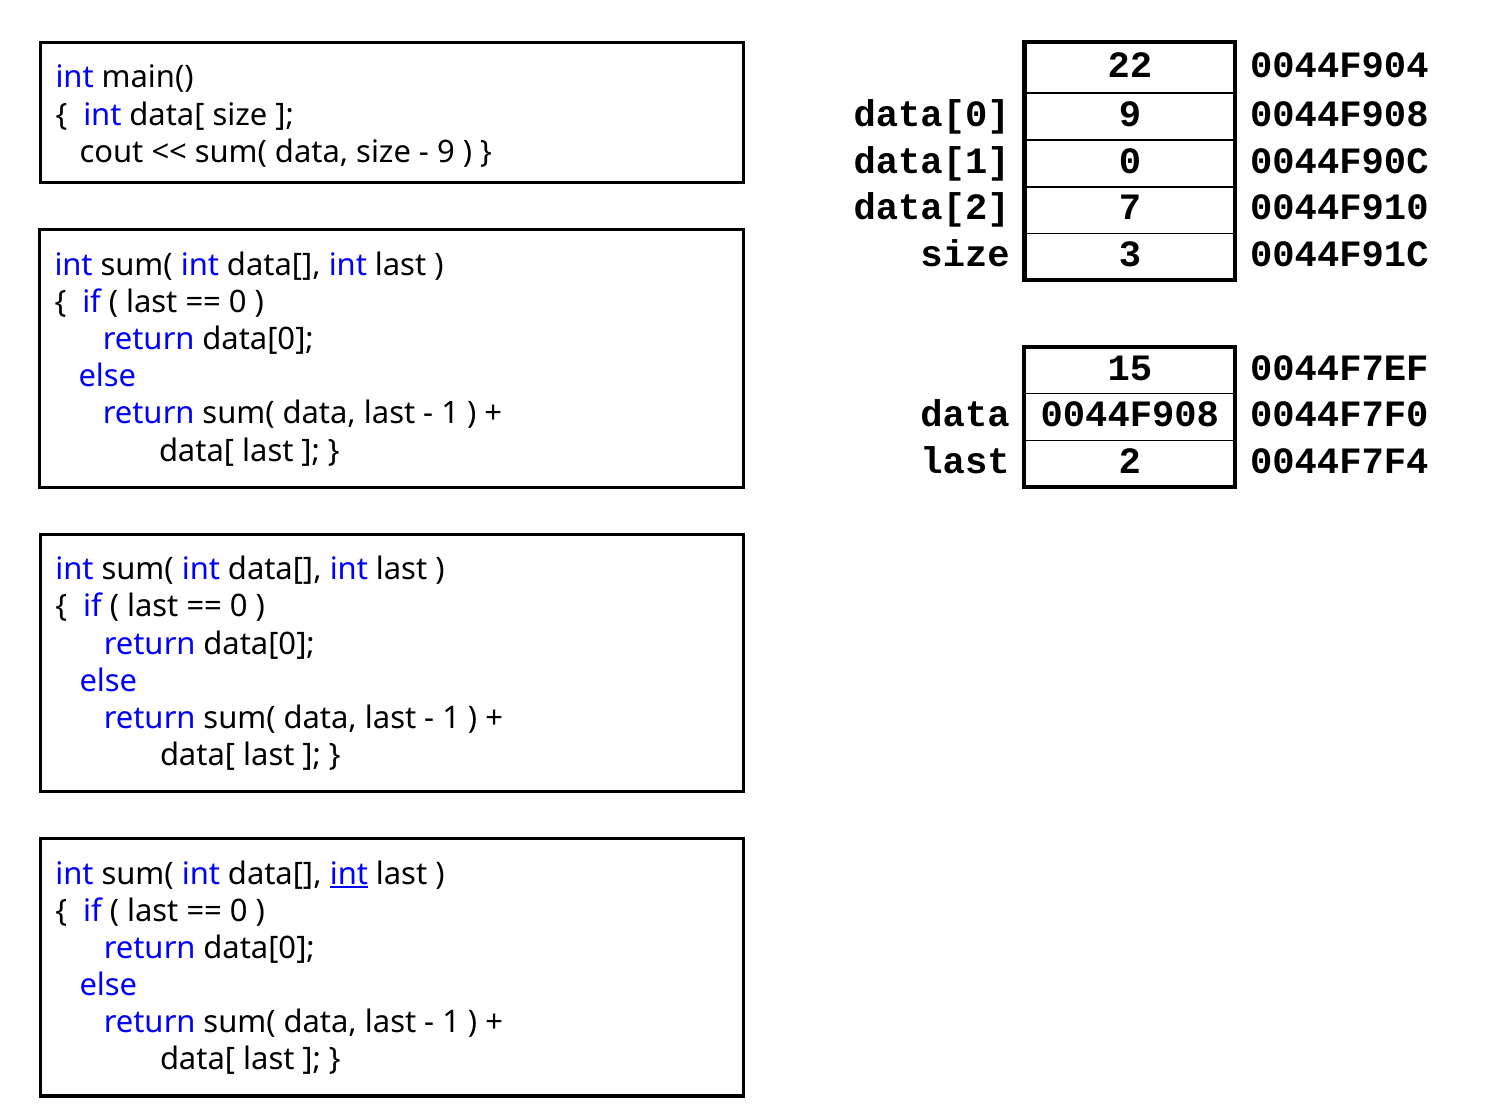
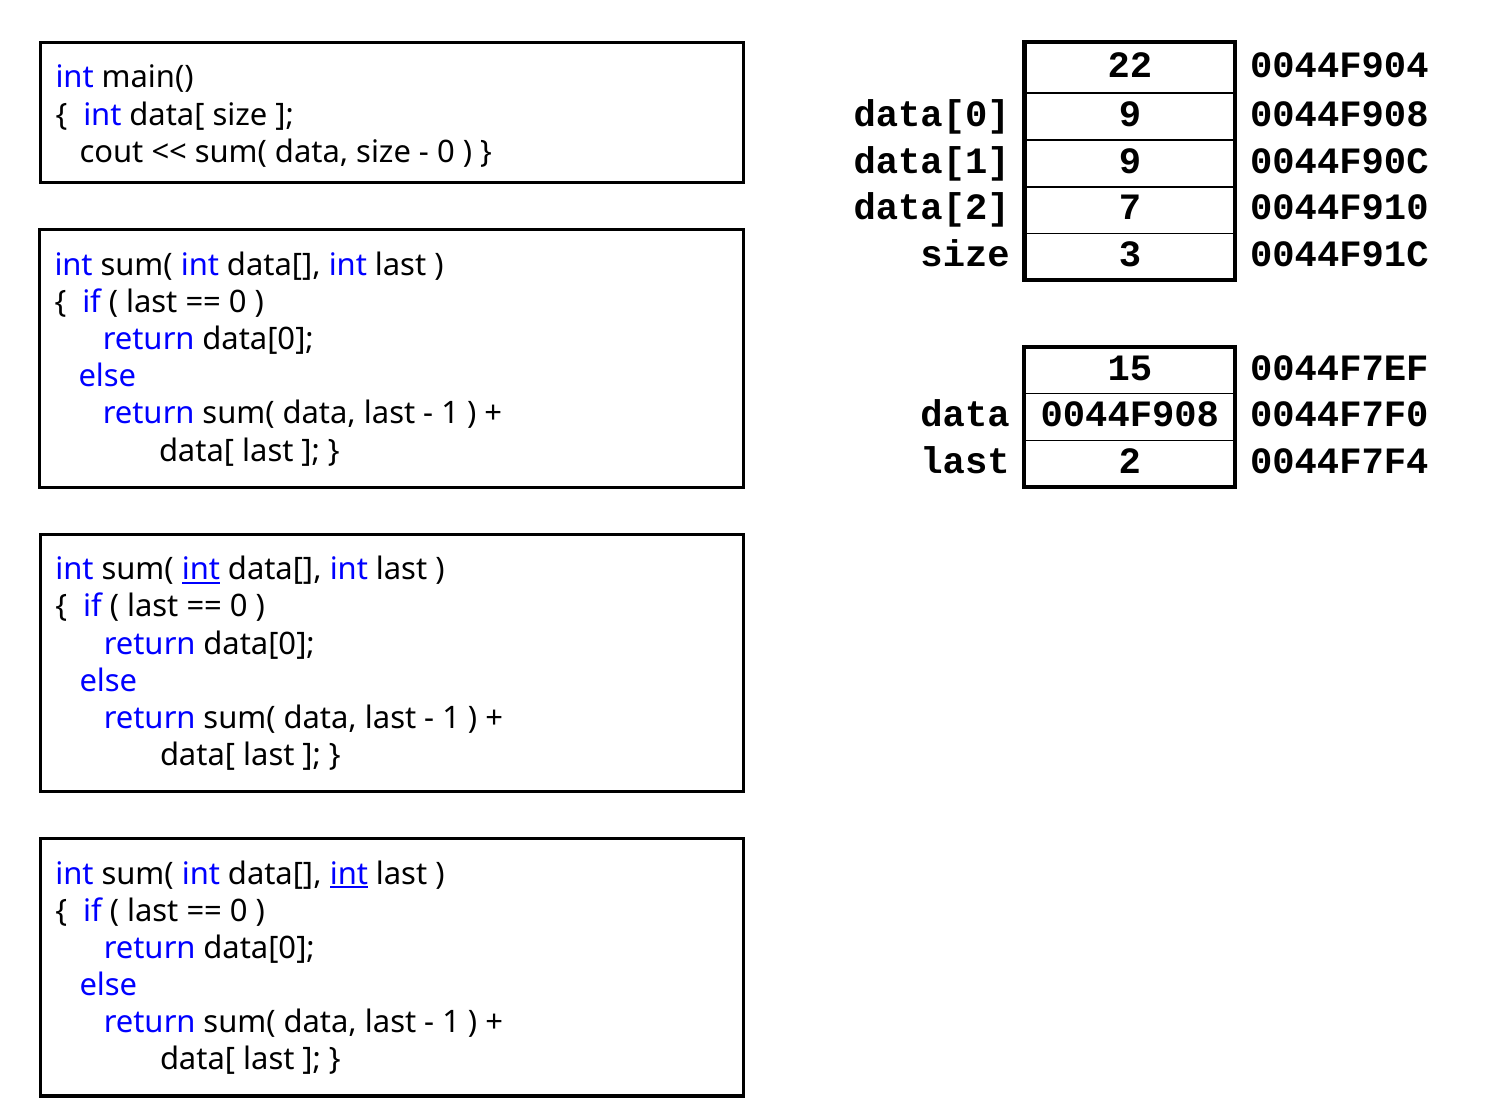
9 at (446, 152): 9 -> 0
data[1 0: 0 -> 9
int at (201, 570) underline: none -> present
